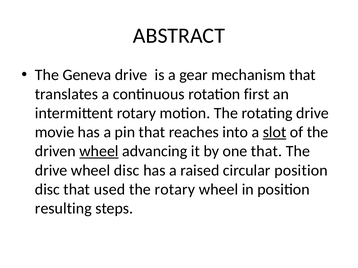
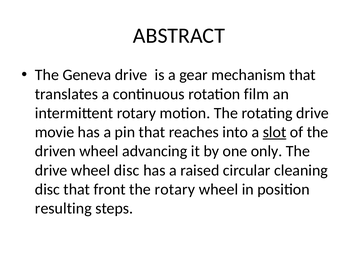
first: first -> film
wheel at (99, 151) underline: present -> none
one that: that -> only
circular position: position -> cleaning
used: used -> front
